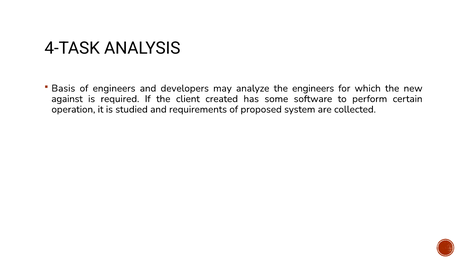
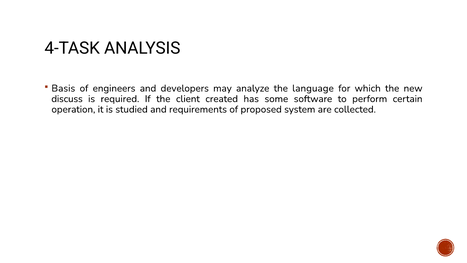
the engineers: engineers -> language
against: against -> discuss
